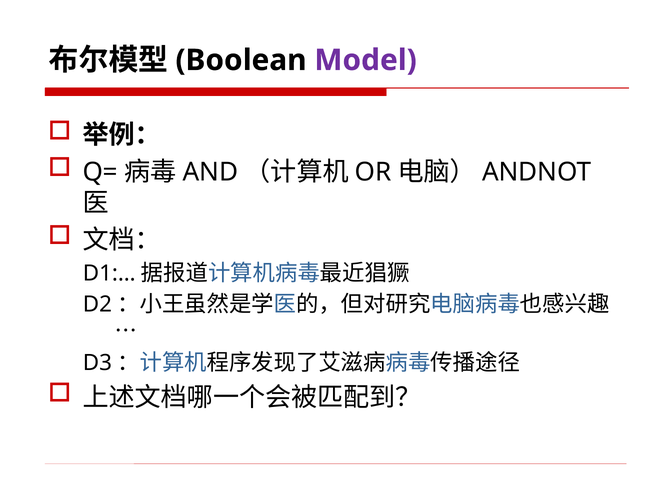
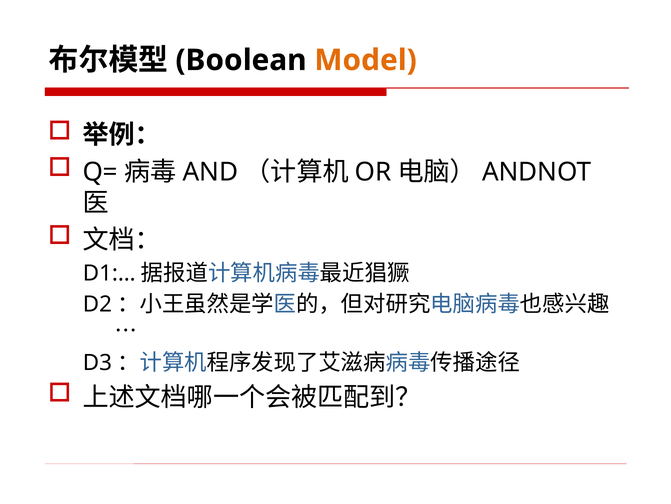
Model colour: purple -> orange
